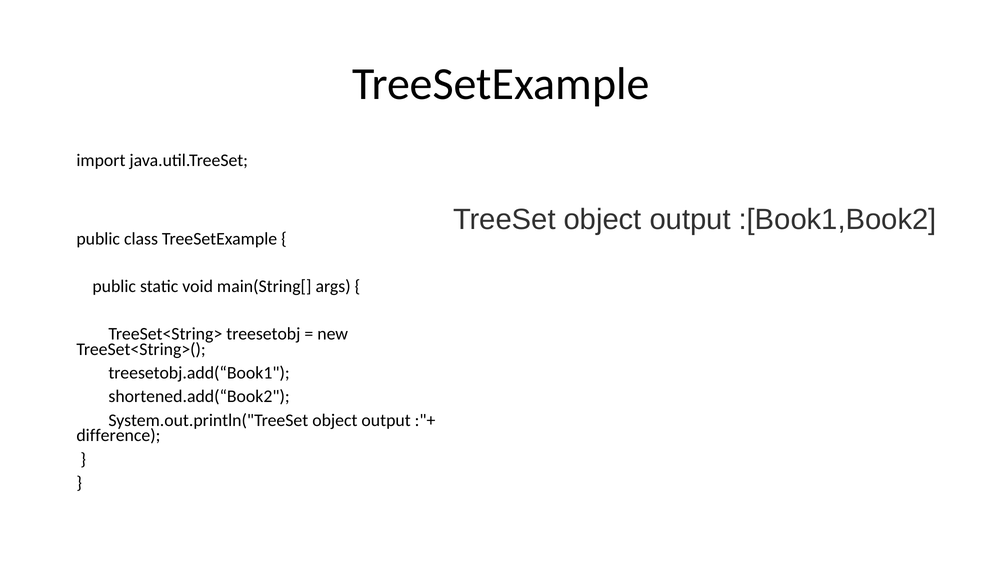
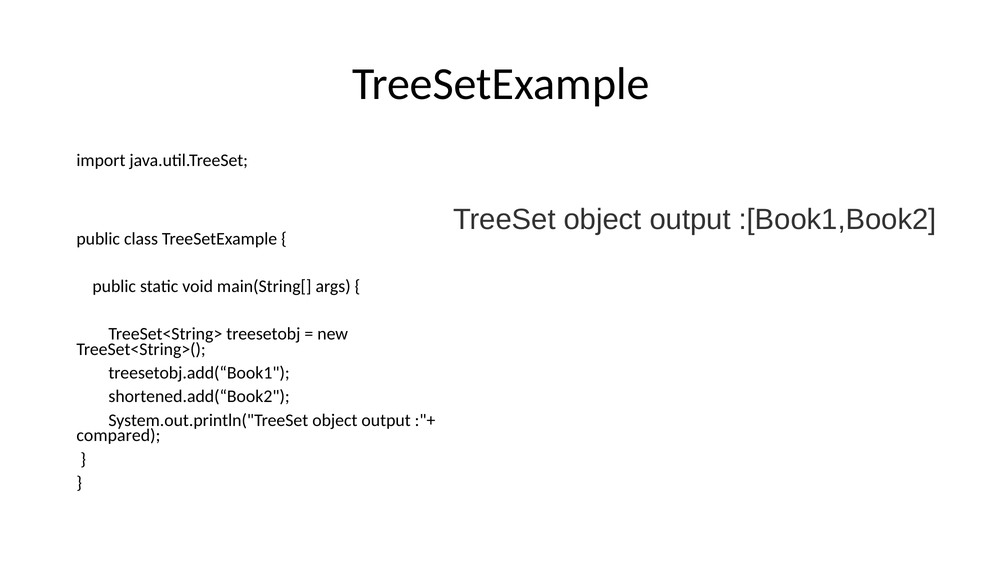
difference: difference -> compared
